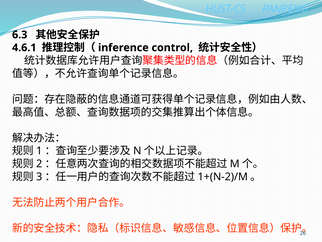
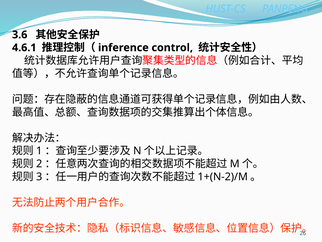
6.3: 6.3 -> 3.6
